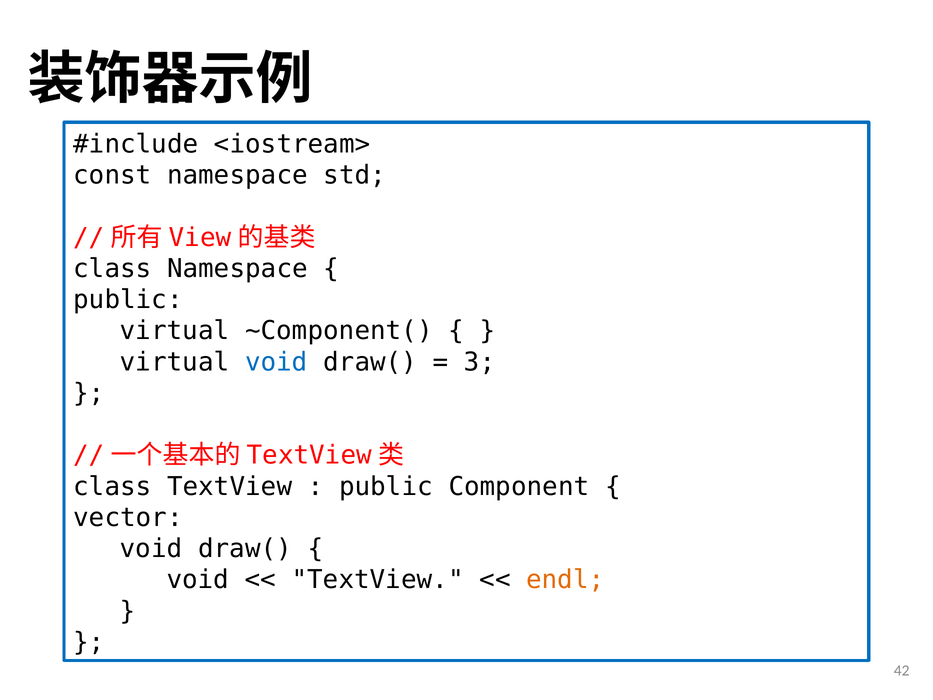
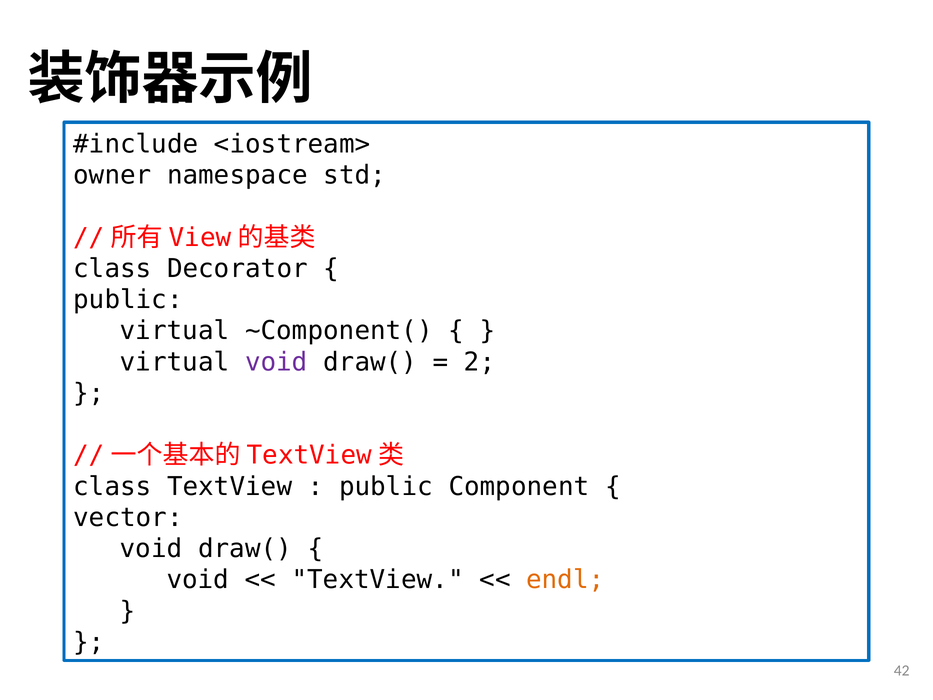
const: const -> owner
class Namespace: Namespace -> Decorator
void at (276, 362) colour: blue -> purple
3: 3 -> 2
